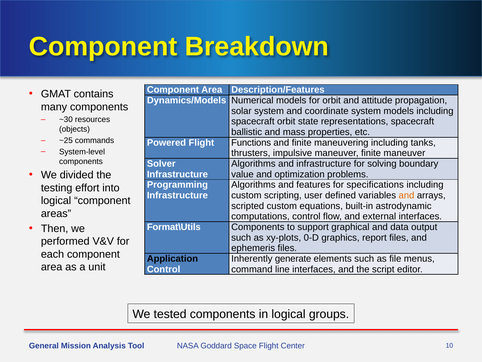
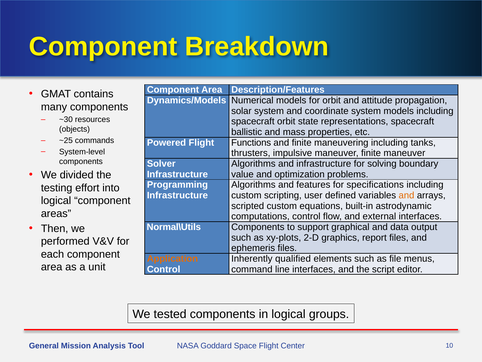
Format\Utils: Format\Utils -> Normal\Utils
0-D: 0-D -> 2-D
Application colour: black -> orange
generate: generate -> qualified
